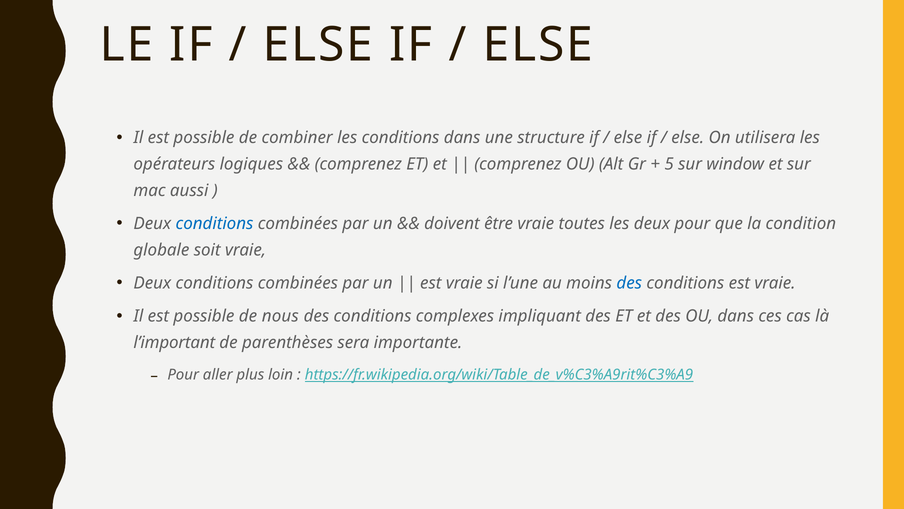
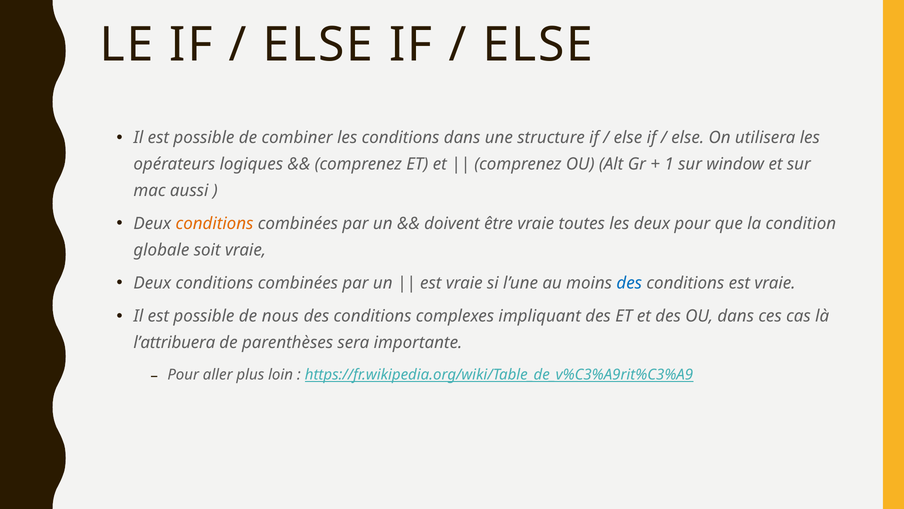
5: 5 -> 1
conditions at (215, 224) colour: blue -> orange
l’important: l’important -> l’attribuera
